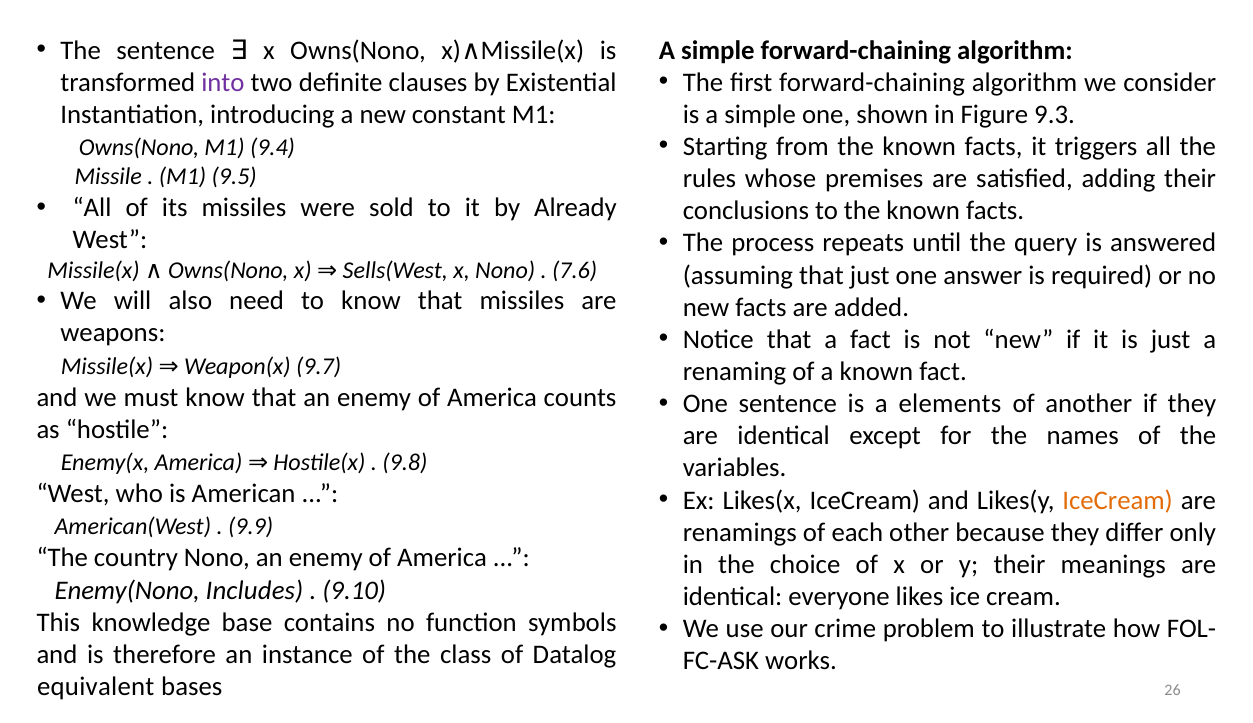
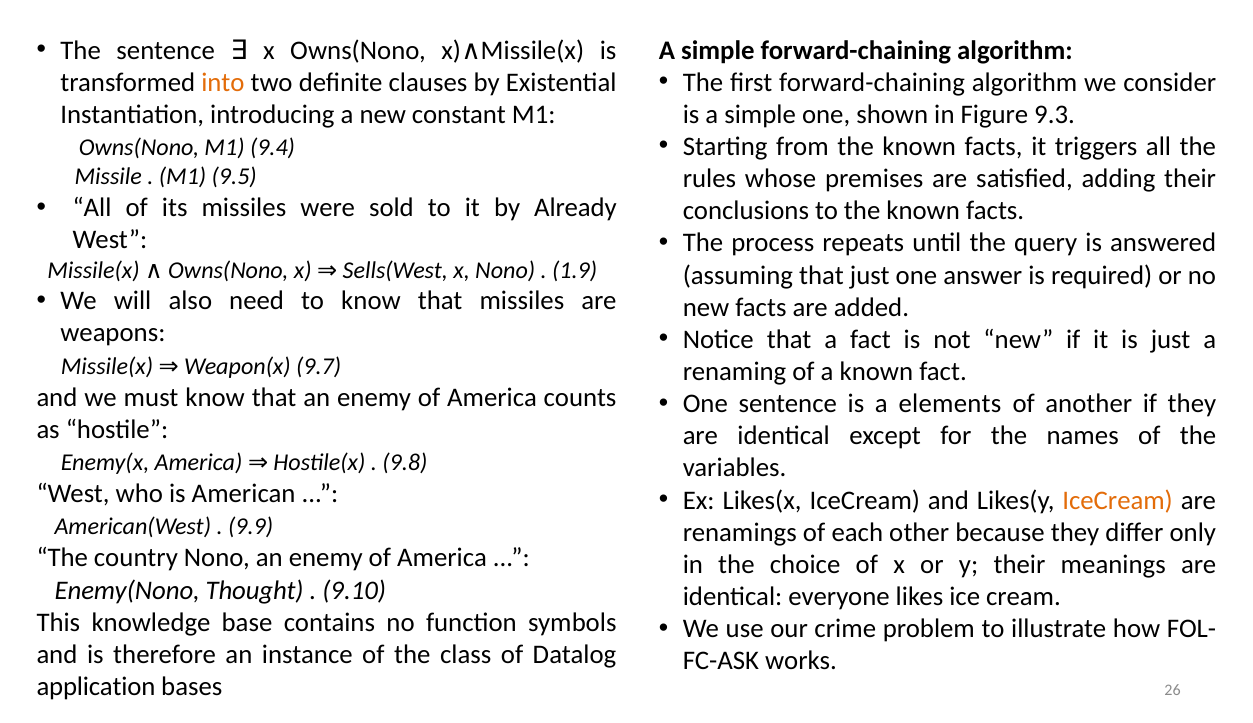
into colour: purple -> orange
7.6: 7.6 -> 1.9
Includes: Includes -> Thought
equivalent: equivalent -> application
